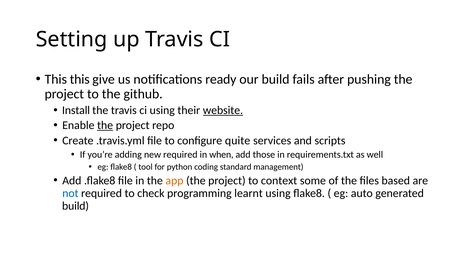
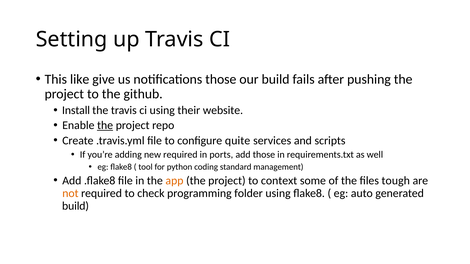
This this: this -> like
notifications ready: ready -> those
website underline: present -> none
when: when -> ports
based: based -> tough
not colour: blue -> orange
learnt: learnt -> folder
